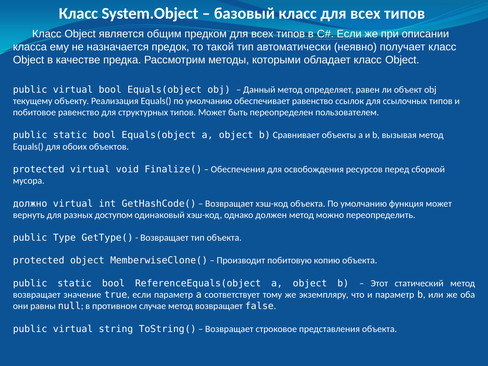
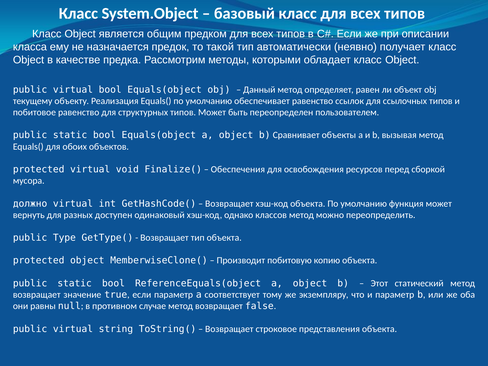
доступом: доступом -> доступен
должен: должен -> классов
